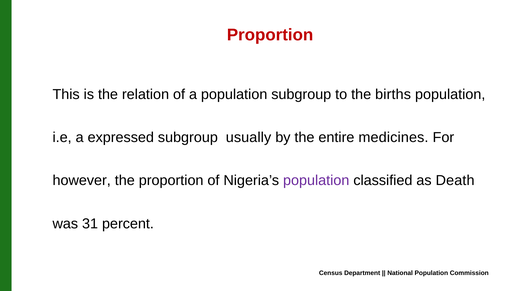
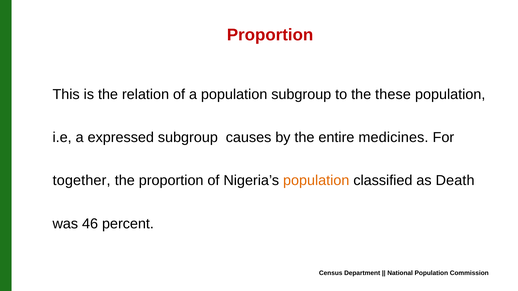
births: births -> these
usually: usually -> causes
however: however -> together
population at (316, 181) colour: purple -> orange
31: 31 -> 46
